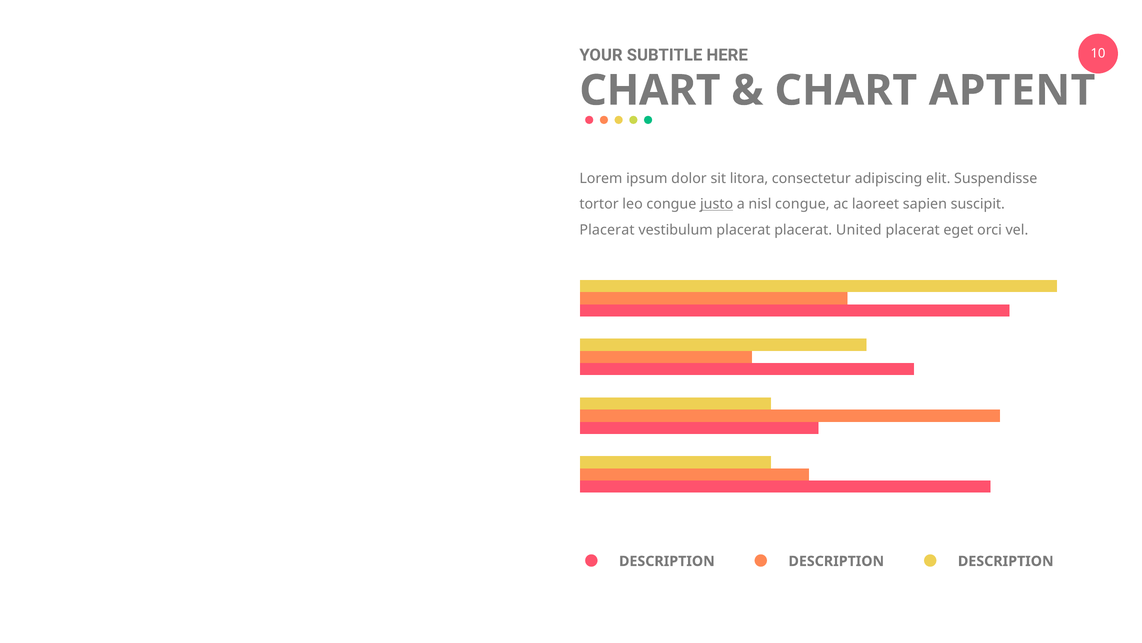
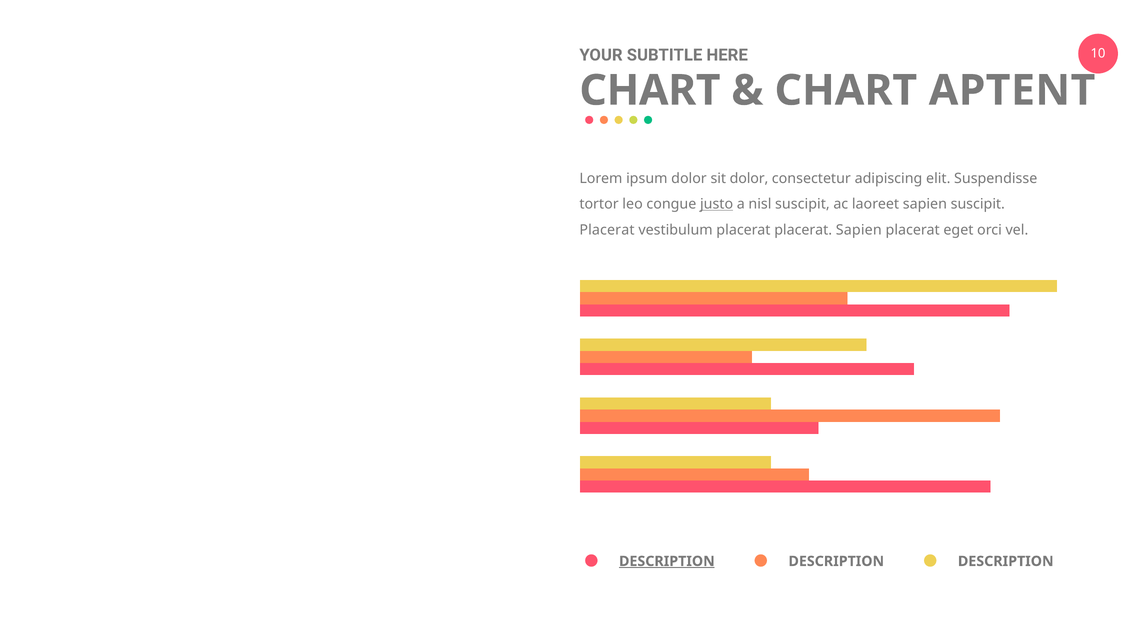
sit litora: litora -> dolor
nisl congue: congue -> suscipit
placerat United: United -> Sapien
DESCRIPTION at (667, 561) underline: none -> present
